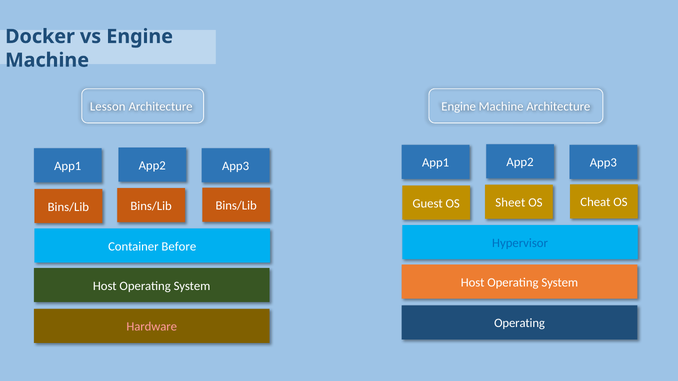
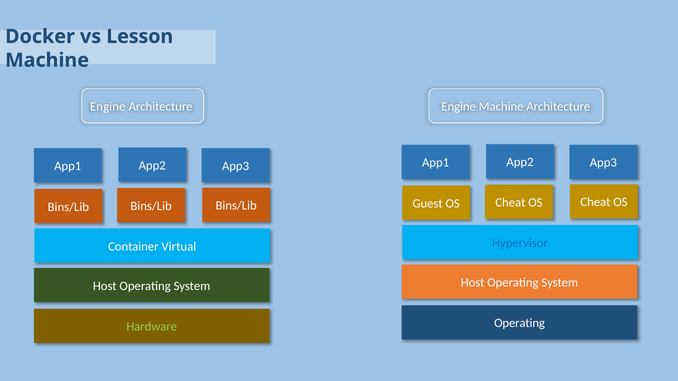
vs Engine: Engine -> Lesson
Lesson at (108, 107): Lesson -> Engine
Guest OS Sheet: Sheet -> Cheat
Before: Before -> Virtual
Hardware colour: pink -> light green
